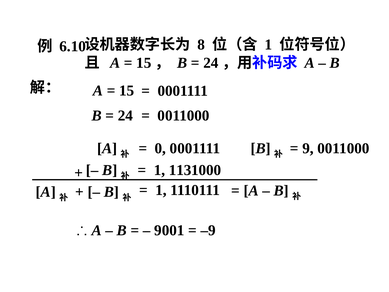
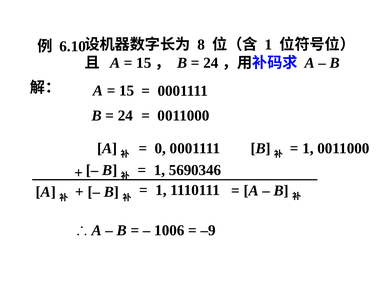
9 at (308, 148): 9 -> 1
1131000: 1131000 -> 5690346
9001: 9001 -> 1006
